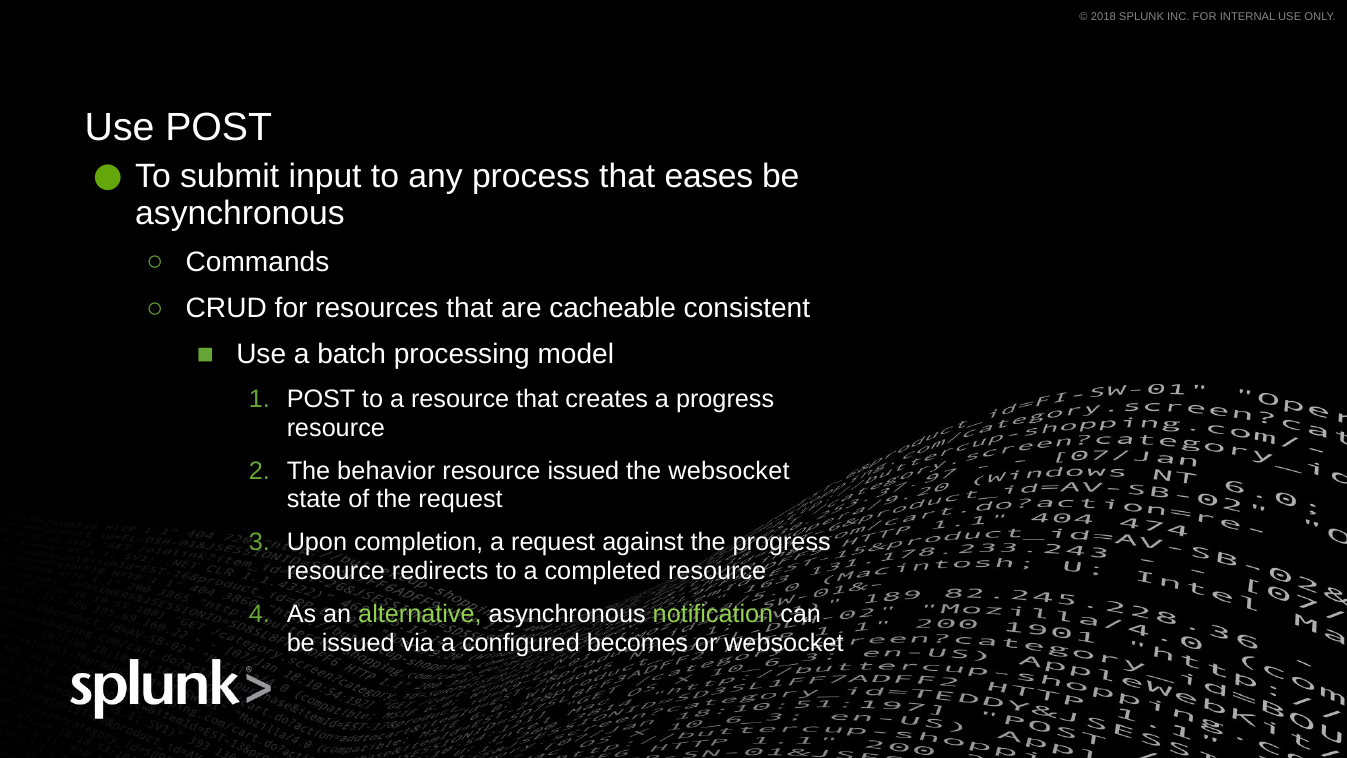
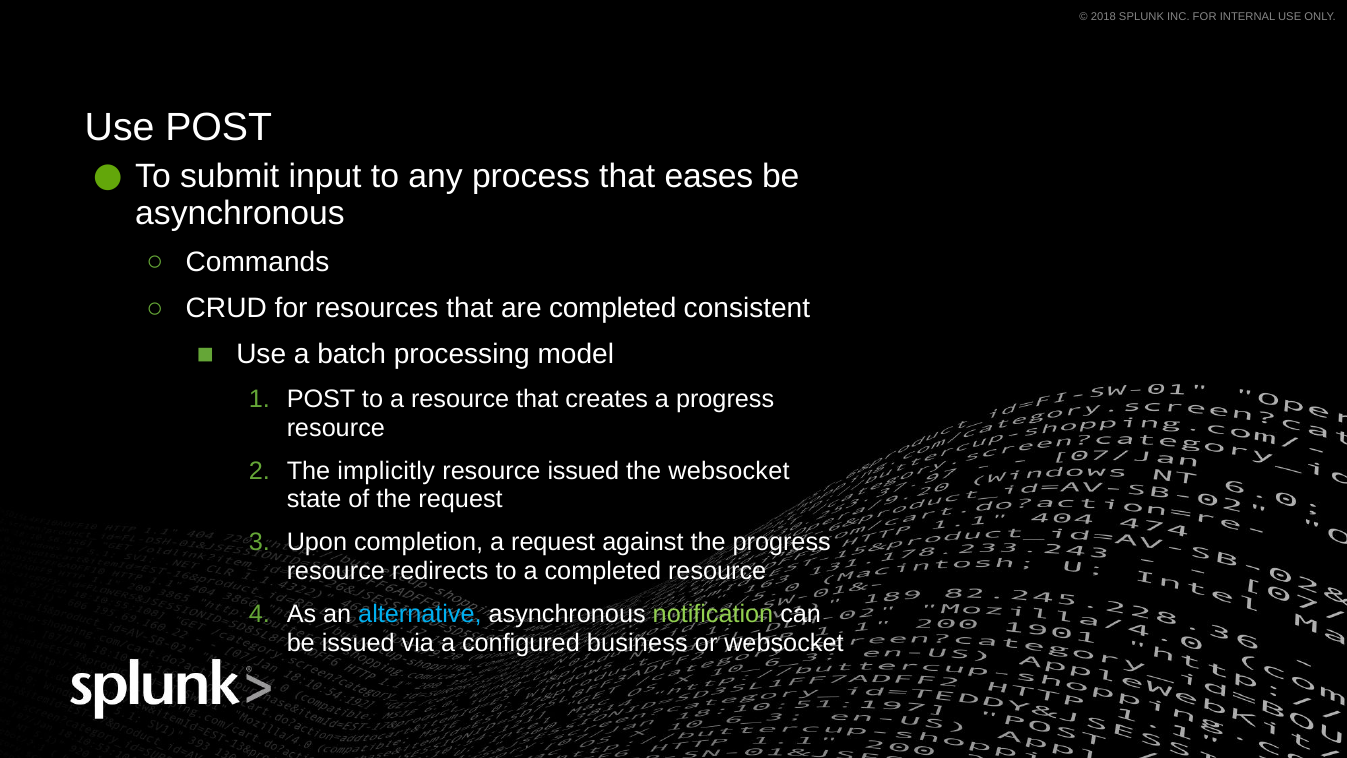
are cacheable: cacheable -> completed
behavior: behavior -> implicitly
alternative colour: light green -> light blue
becomes: becomes -> business
